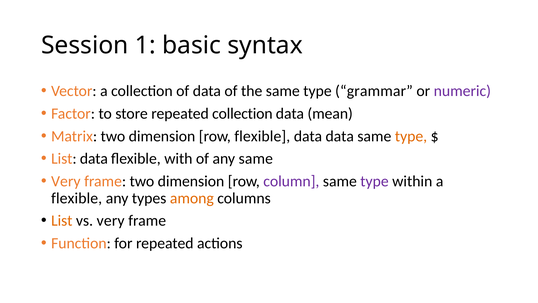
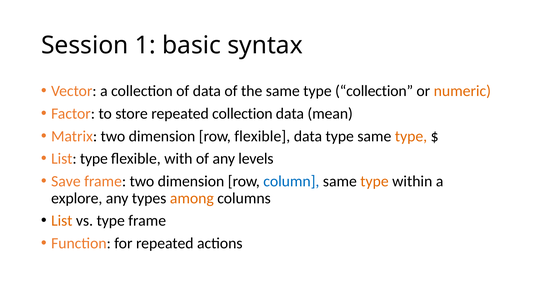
type grammar: grammar -> collection
numeric colour: purple -> orange
data data: data -> type
List data: data -> type
any same: same -> levels
Very at (66, 181): Very -> Save
column colour: purple -> blue
type at (375, 181) colour: purple -> orange
flexible at (77, 198): flexible -> explore
vs very: very -> type
